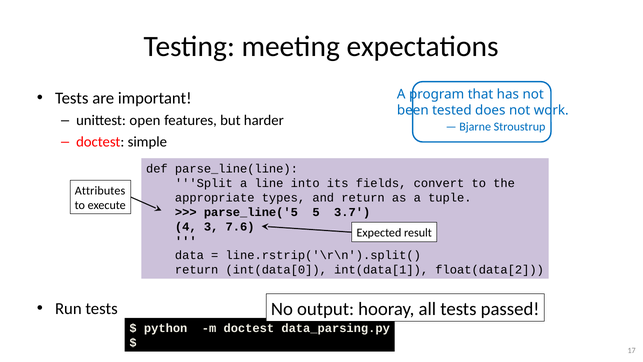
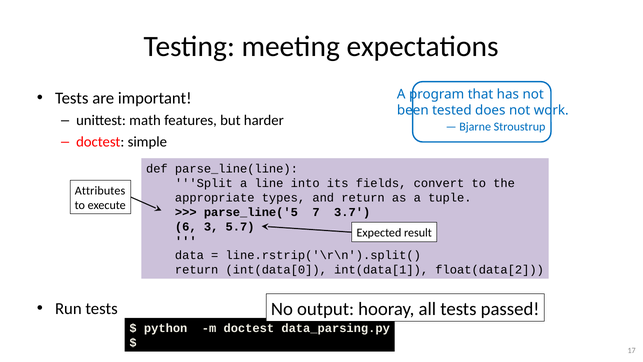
open: open -> math
5: 5 -> 7
4: 4 -> 6
7.6: 7.6 -> 5.7
